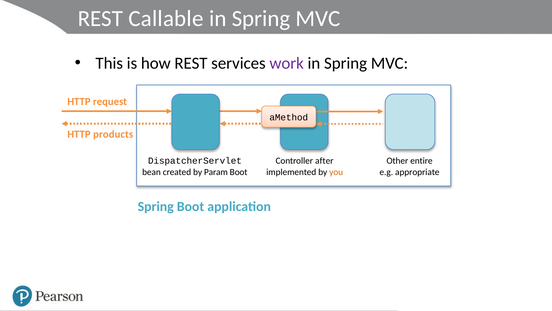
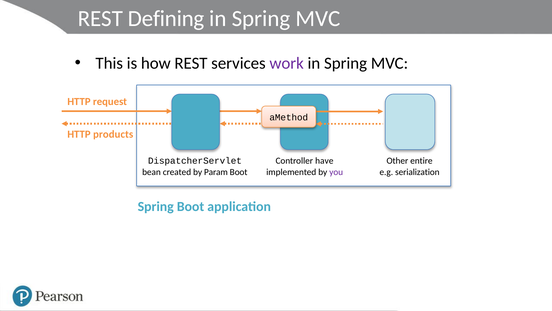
Callable: Callable -> Defining
after: after -> have
you colour: orange -> purple
appropriate: appropriate -> serialization
